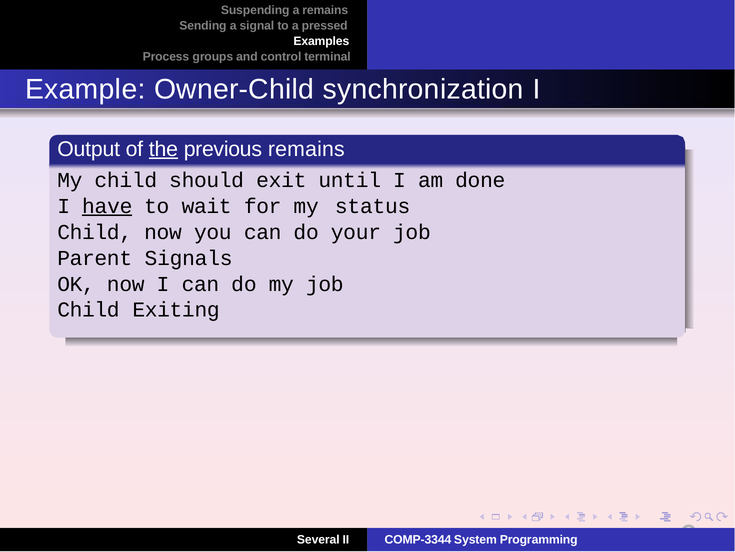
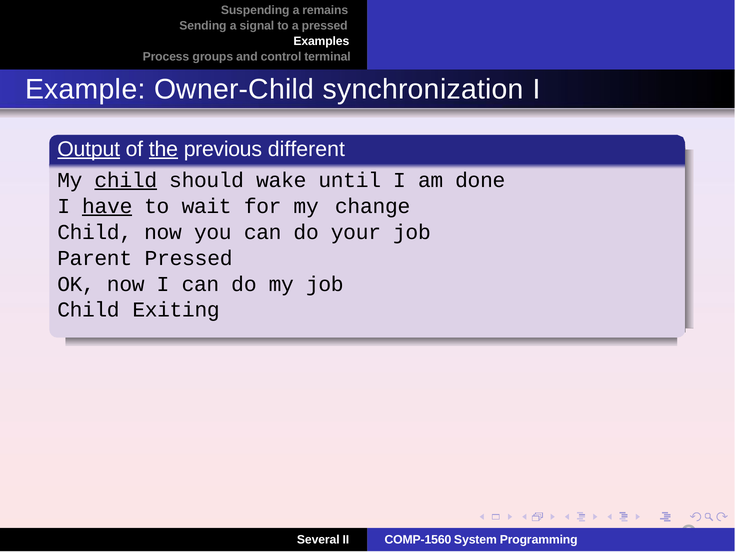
Output underline: none -> present
previous remains: remains -> different
child at (126, 180) underline: none -> present
exit: exit -> wake
status: status -> change
Parent Signals: Signals -> Pressed
COMP-3344: COMP-3344 -> COMP-1560
